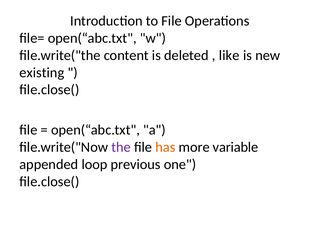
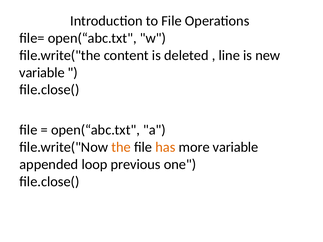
like: like -> line
existing at (42, 73): existing -> variable
the colour: purple -> orange
